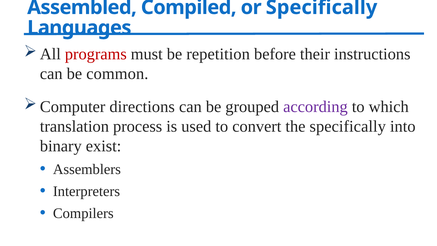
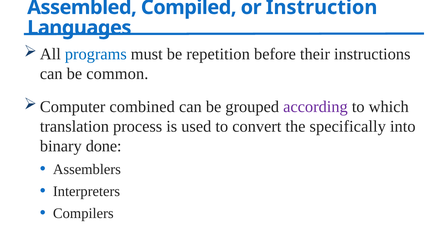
or Specifically: Specifically -> Instruction
programs colour: red -> blue
directions: directions -> combined
exist: exist -> done
